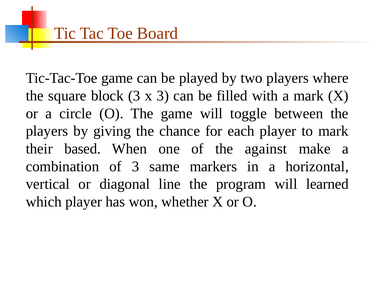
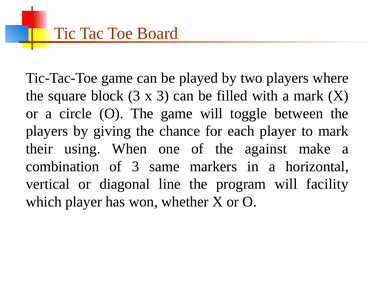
based: based -> using
learned: learned -> facility
